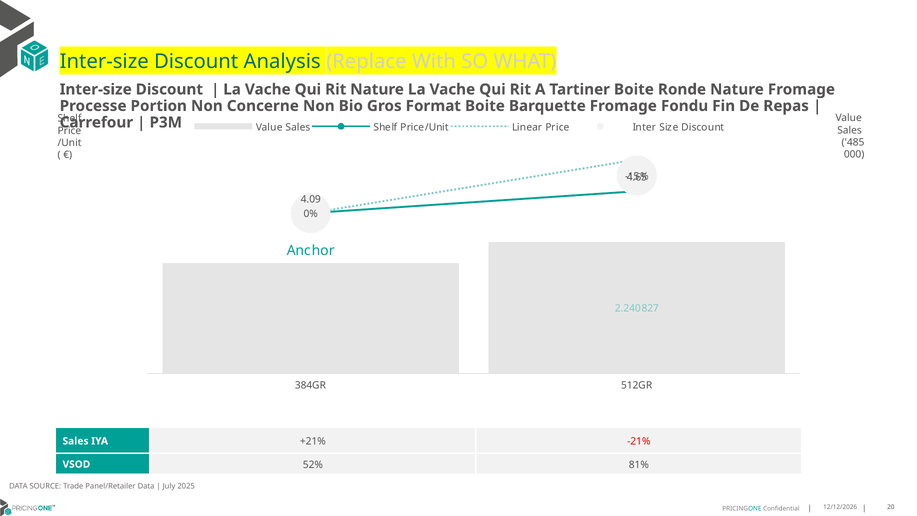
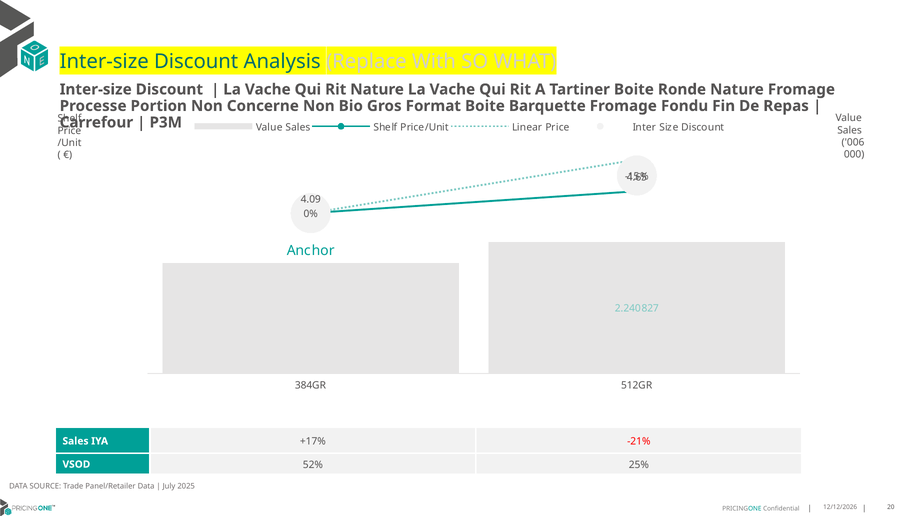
485: 485 -> 006
+21%: +21% -> +17%
81%: 81% -> 25%
